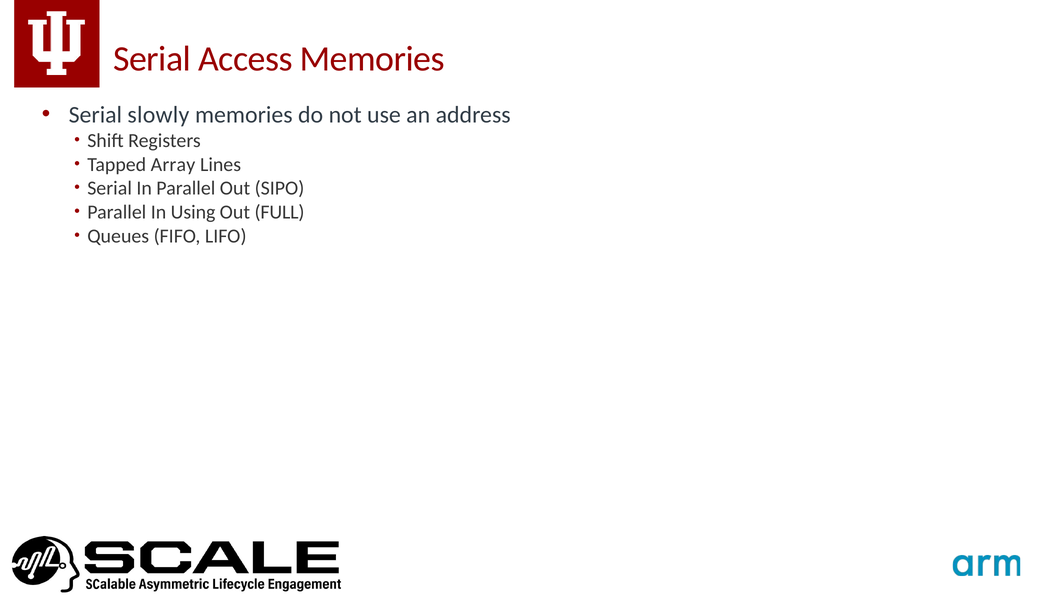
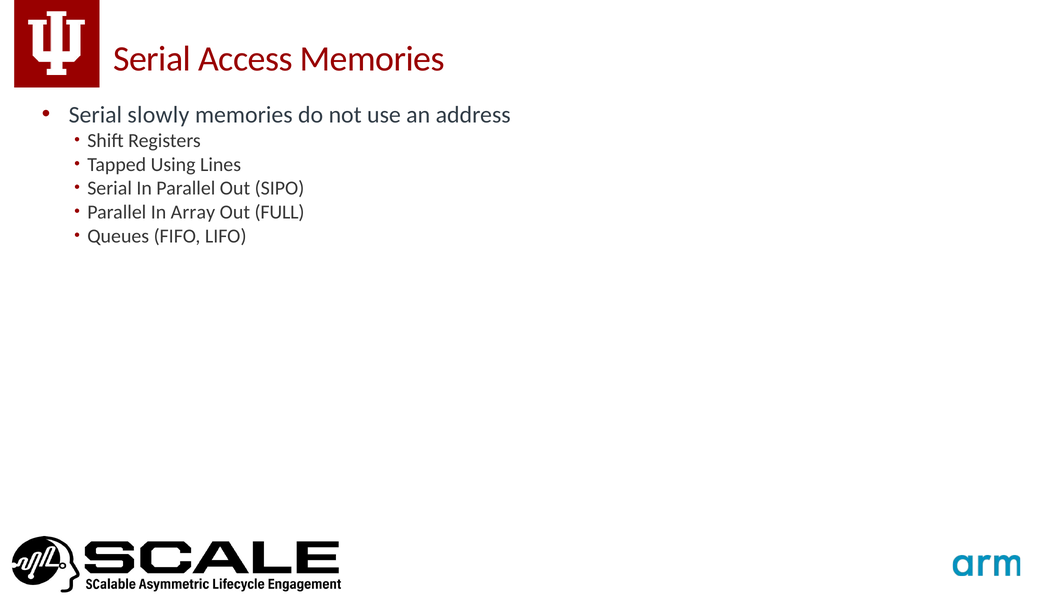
Array: Array -> Using
Using: Using -> Array
